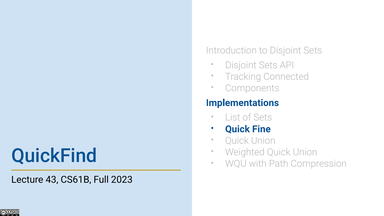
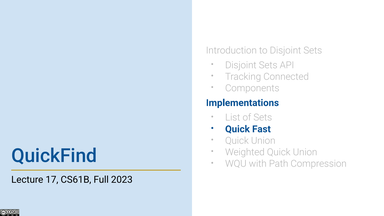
Fine: Fine -> Fast
43: 43 -> 17
